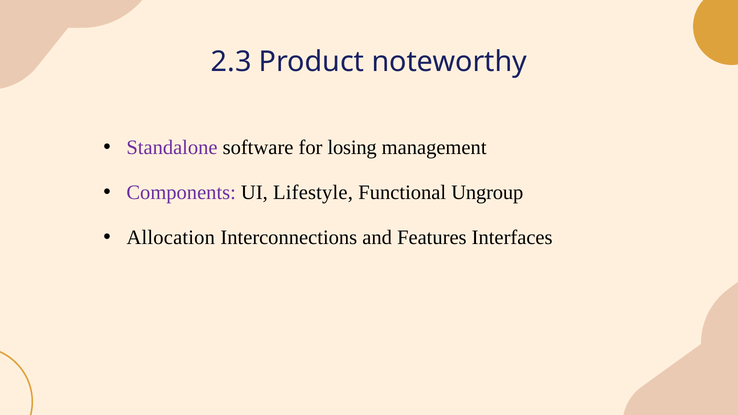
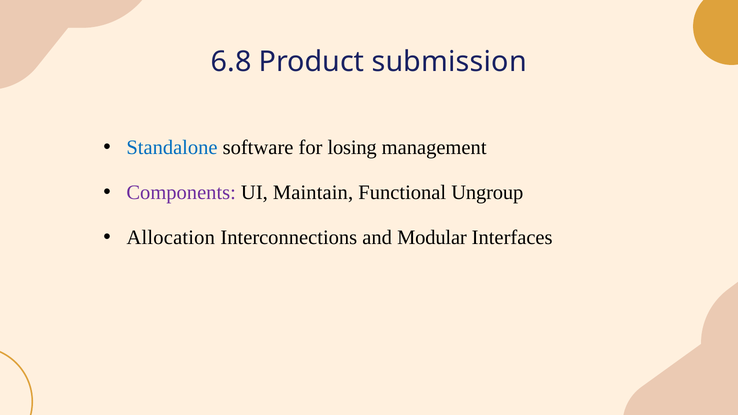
2.3: 2.3 -> 6.8
noteworthy: noteworthy -> submission
Standalone colour: purple -> blue
Lifestyle: Lifestyle -> Maintain
Features: Features -> Modular
